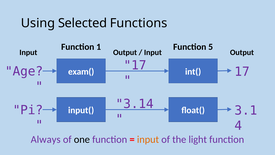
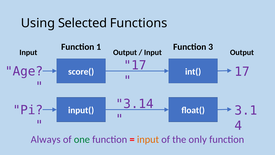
5: 5 -> 3
exam(: exam( -> score(
one colour: black -> green
light: light -> only
